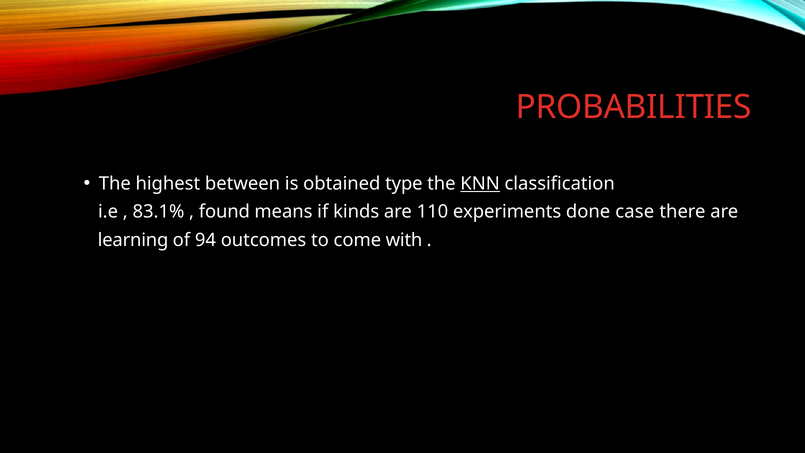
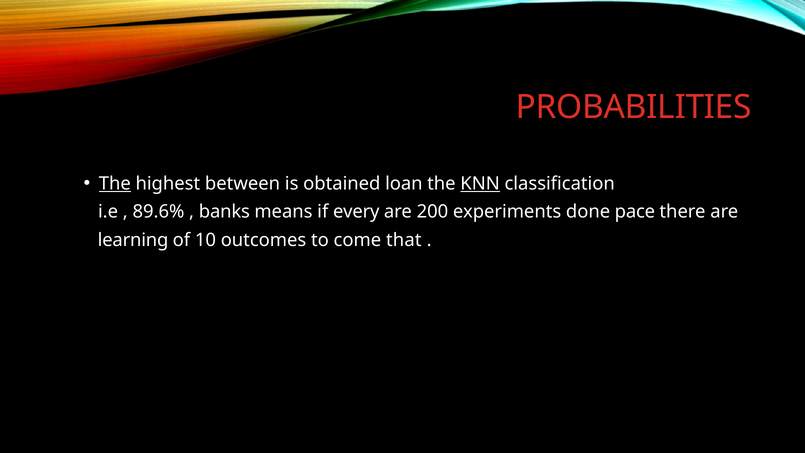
The at (115, 183) underline: none -> present
type: type -> loan
83.1%: 83.1% -> 89.6%
found: found -> banks
kinds: kinds -> every
110: 110 -> 200
case: case -> pace
94: 94 -> 10
with: with -> that
